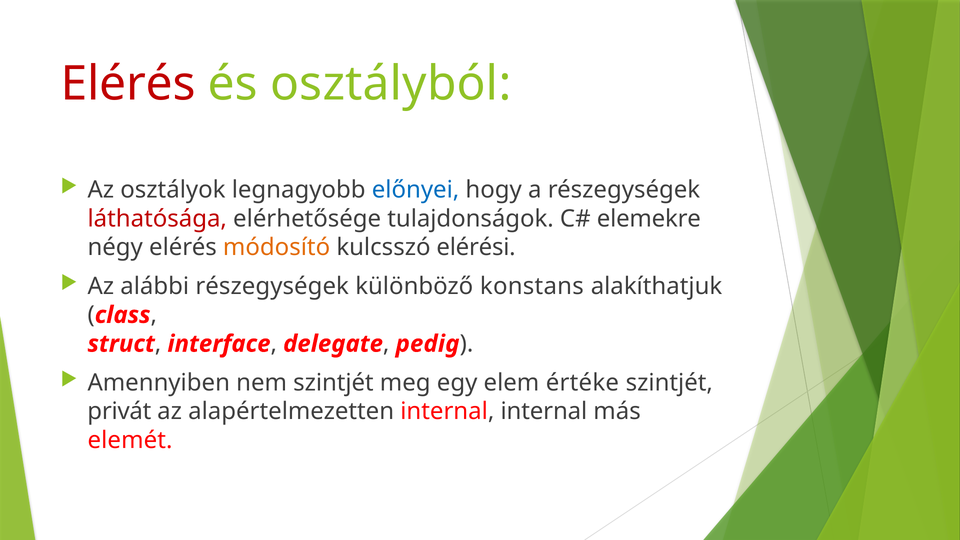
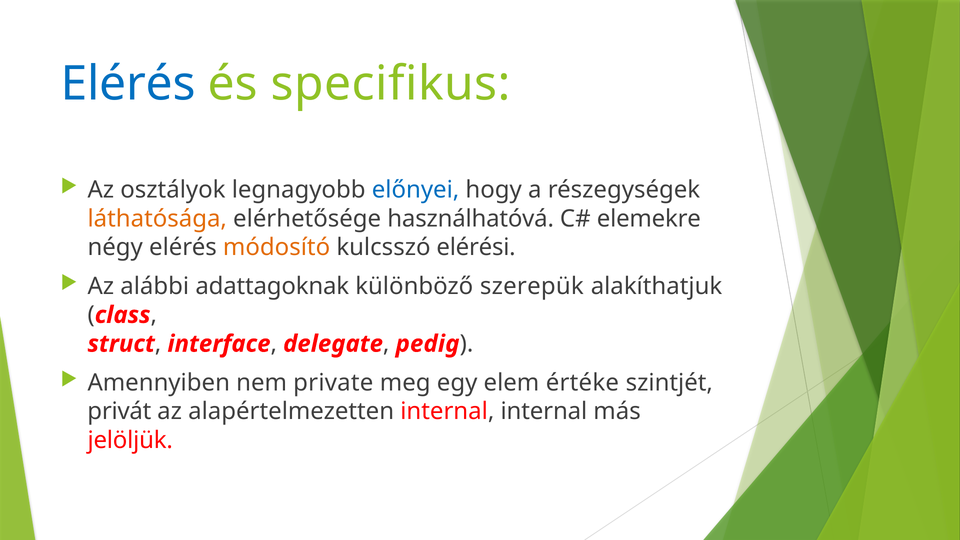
Elérés at (128, 84) colour: red -> blue
osztályból: osztályból -> specifikus
láthatósága colour: red -> orange
tulajdonságok: tulajdonságok -> használhatóvá
alábbi részegységek: részegységek -> adattagoknak
konstans: konstans -> szerepük
nem szintjét: szintjét -> private
elemét: elemét -> jelöljük
